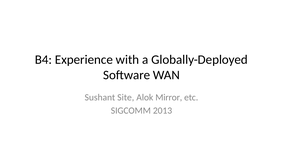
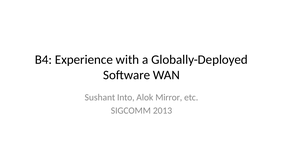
Site: Site -> Into
